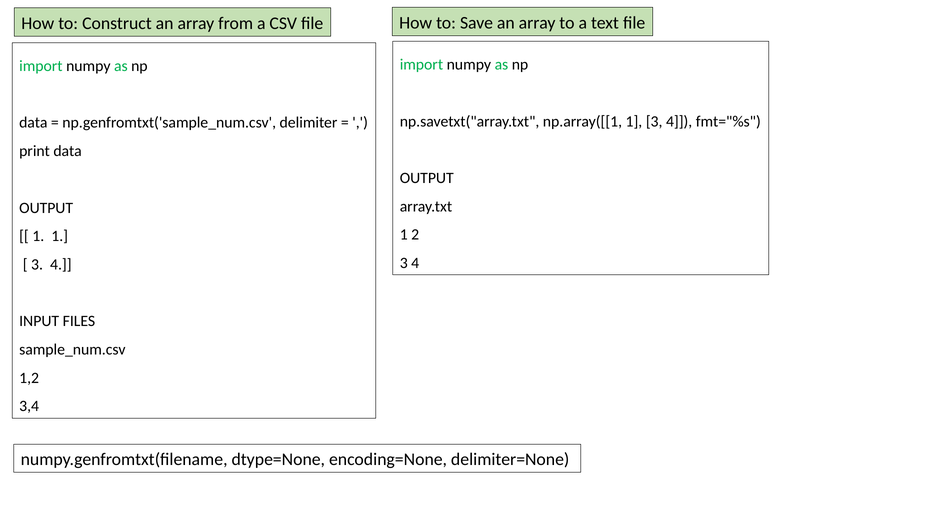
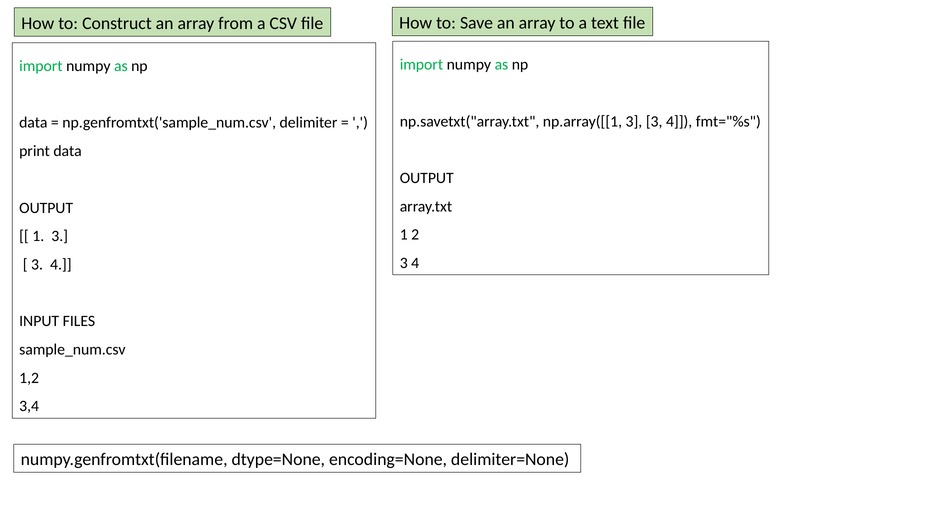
np.array([[1 1: 1 -> 3
1 1: 1 -> 3
